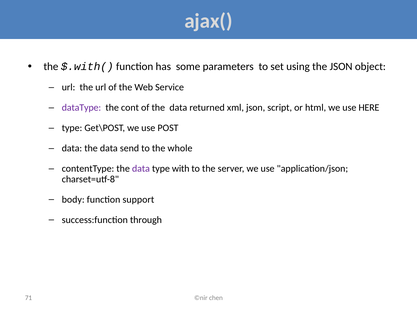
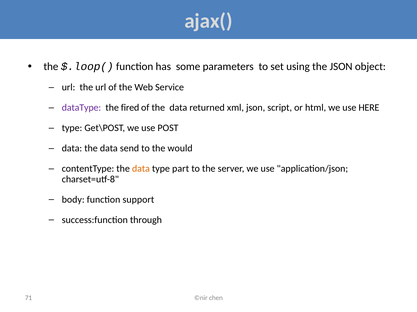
$.with(: $.with( -> $.loop(
cont: cont -> fired
whole: whole -> would
data at (141, 169) colour: purple -> orange
with: with -> part
